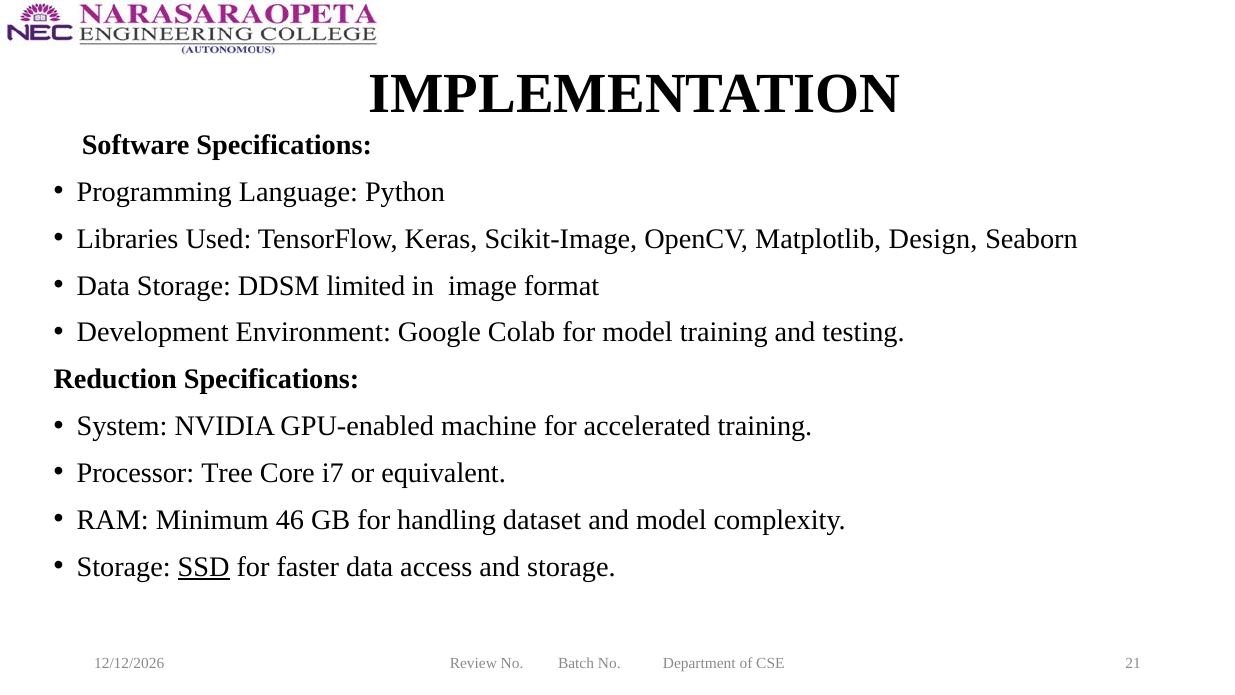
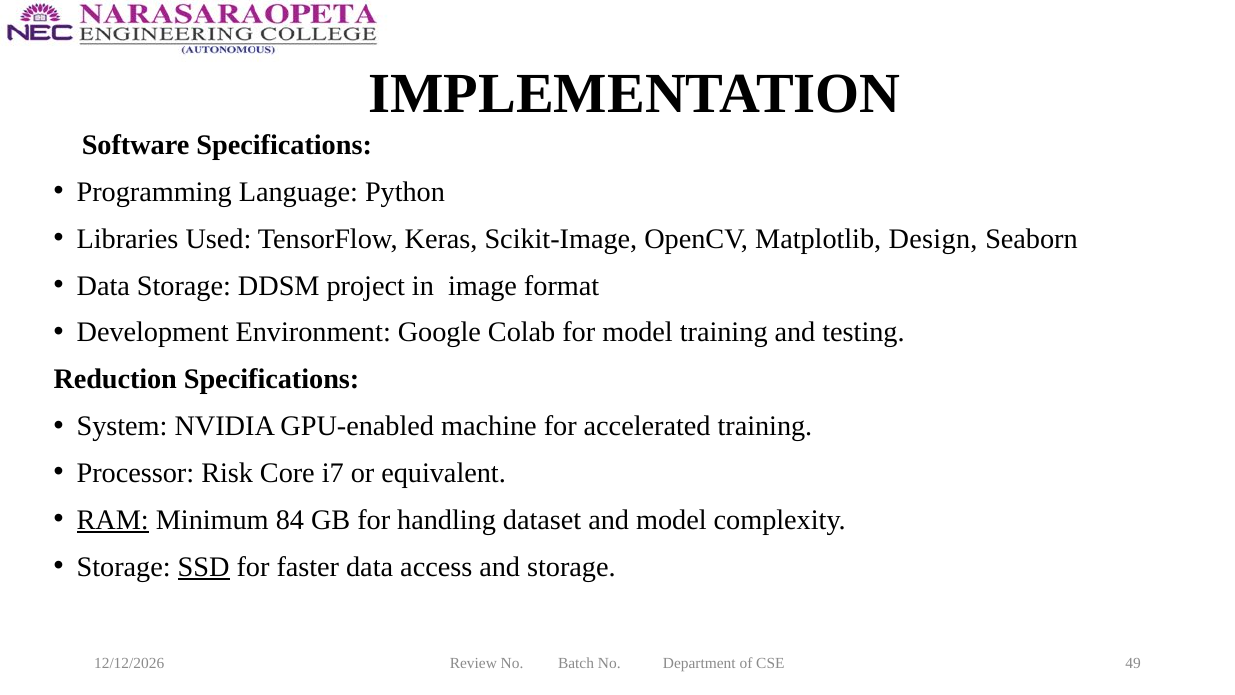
limited: limited -> project
Tree: Tree -> Risk
RAM underline: none -> present
46: 46 -> 84
21: 21 -> 49
